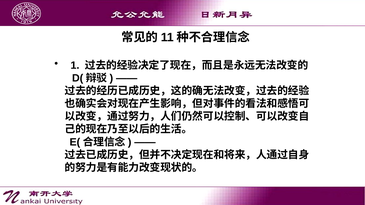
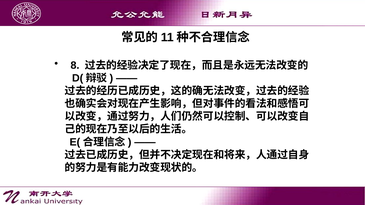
1: 1 -> 8
